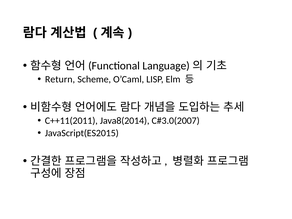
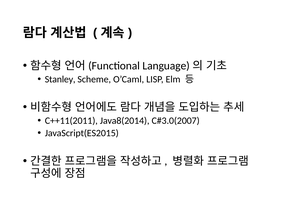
Return: Return -> Stanley
